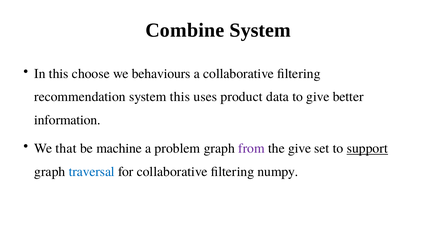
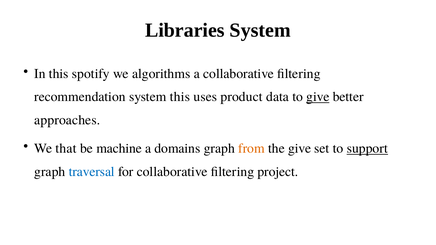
Combine: Combine -> Libraries
choose: choose -> spotify
behaviours: behaviours -> algorithms
give at (318, 97) underline: none -> present
information: information -> approaches
problem: problem -> domains
from colour: purple -> orange
numpy: numpy -> project
